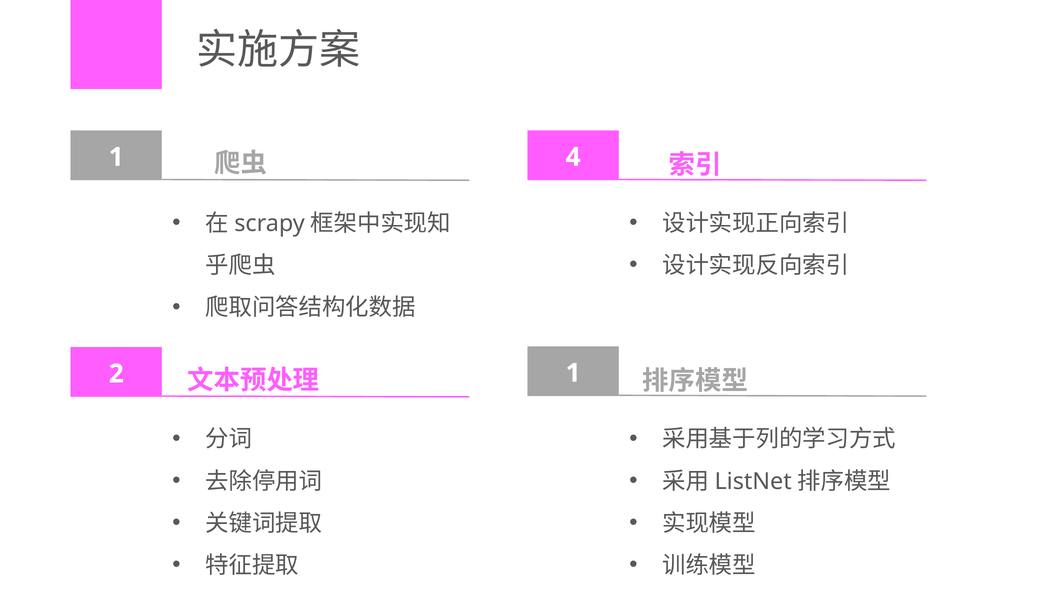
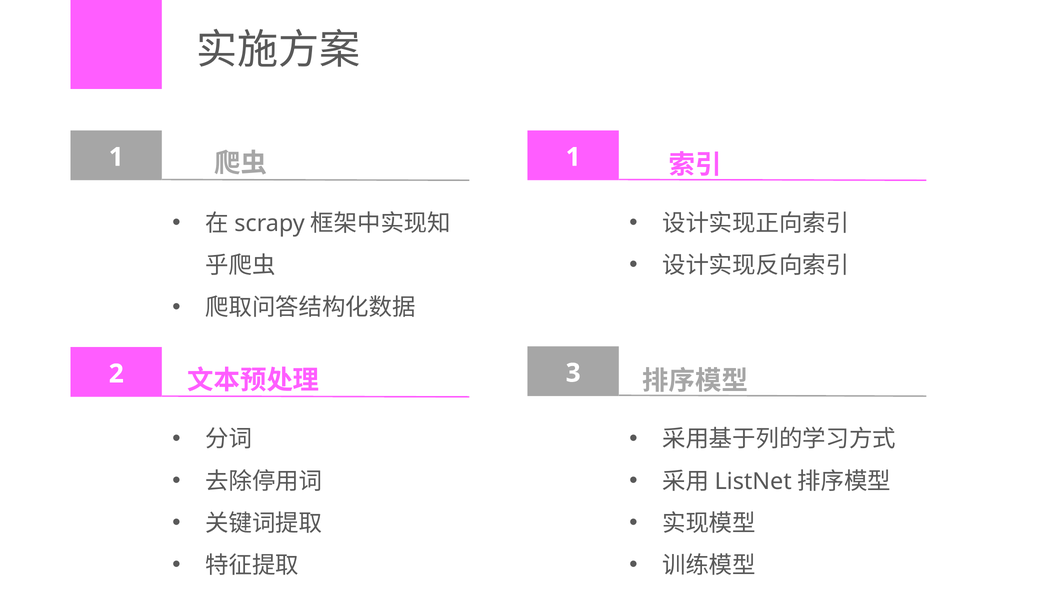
1 4: 4 -> 1
2 1: 1 -> 3
